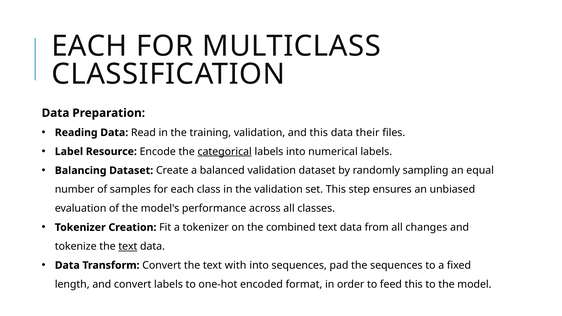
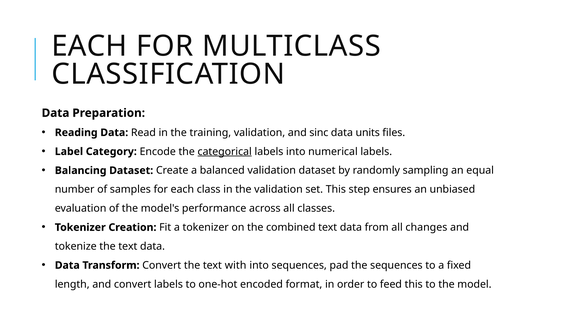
and this: this -> sinc
their: their -> units
Resource: Resource -> Category
text at (128, 246) underline: present -> none
